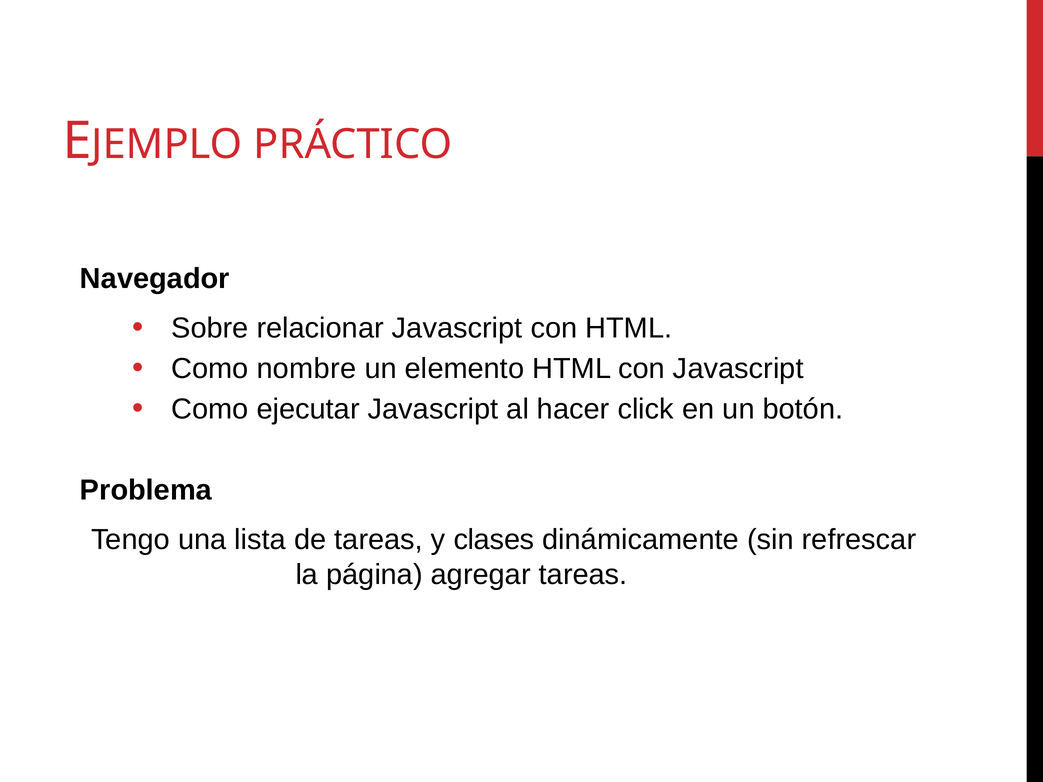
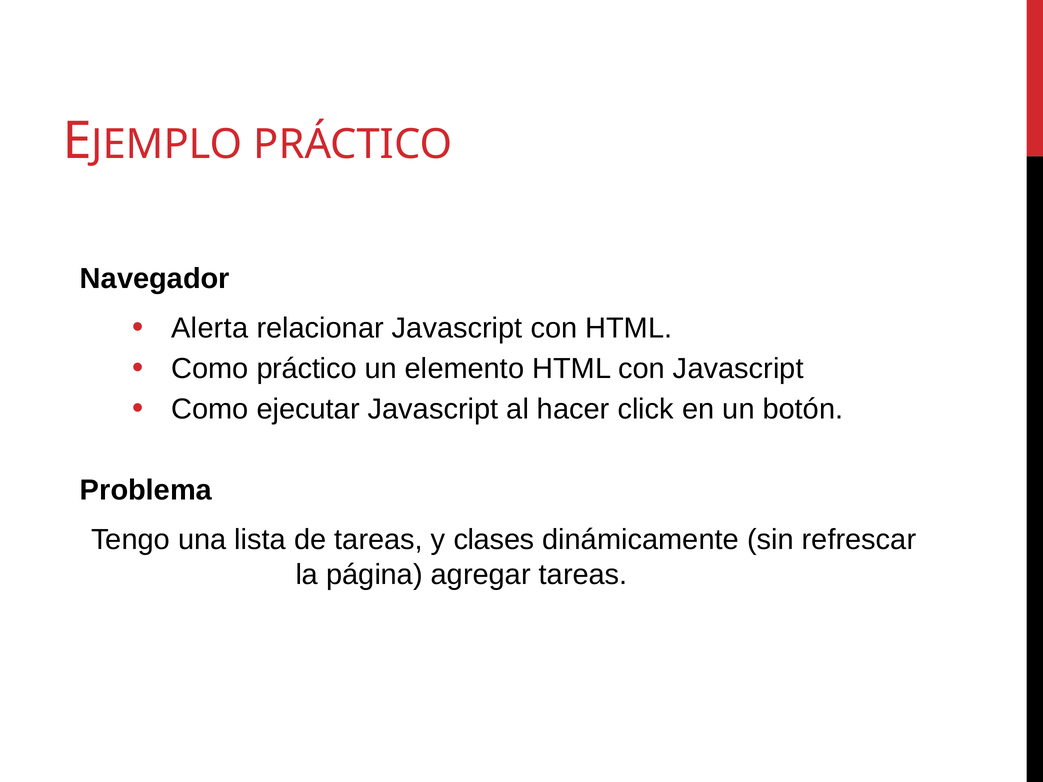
Sobre: Sobre -> Alerta
Como nombre: nombre -> práctico
